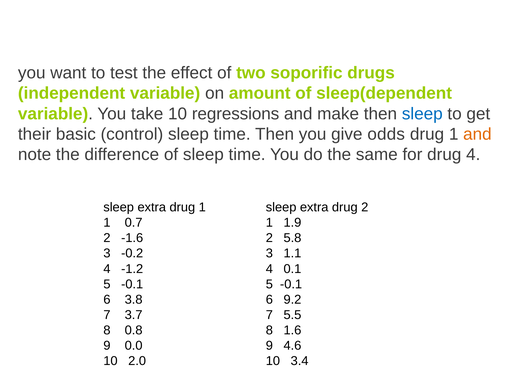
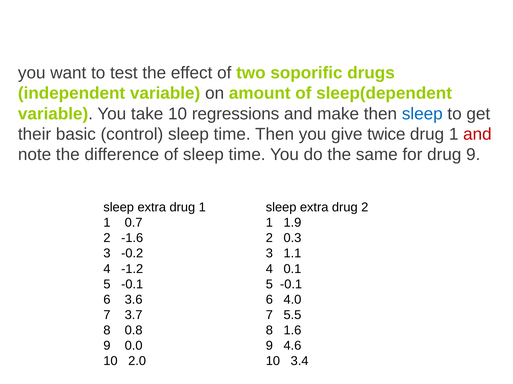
odds: odds -> twice
and at (477, 134) colour: orange -> red
drug 4: 4 -> 9
5.8: 5.8 -> 0.3
3.8: 3.8 -> 3.6
9.2: 9.2 -> 4.0
